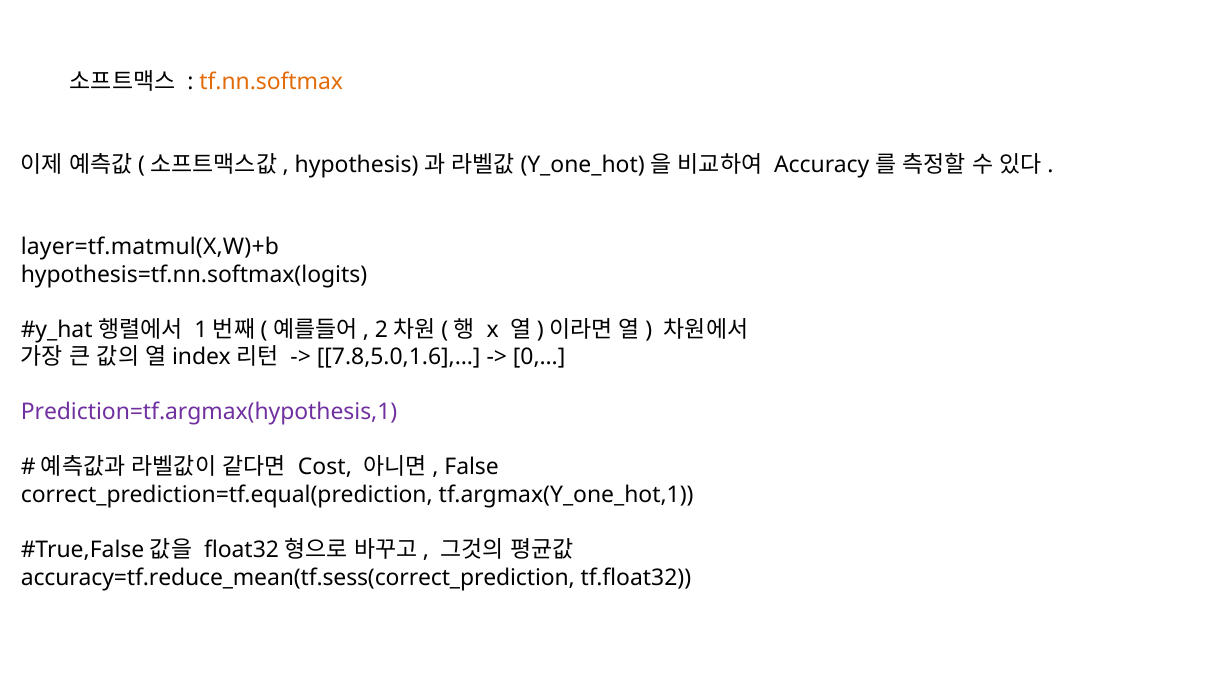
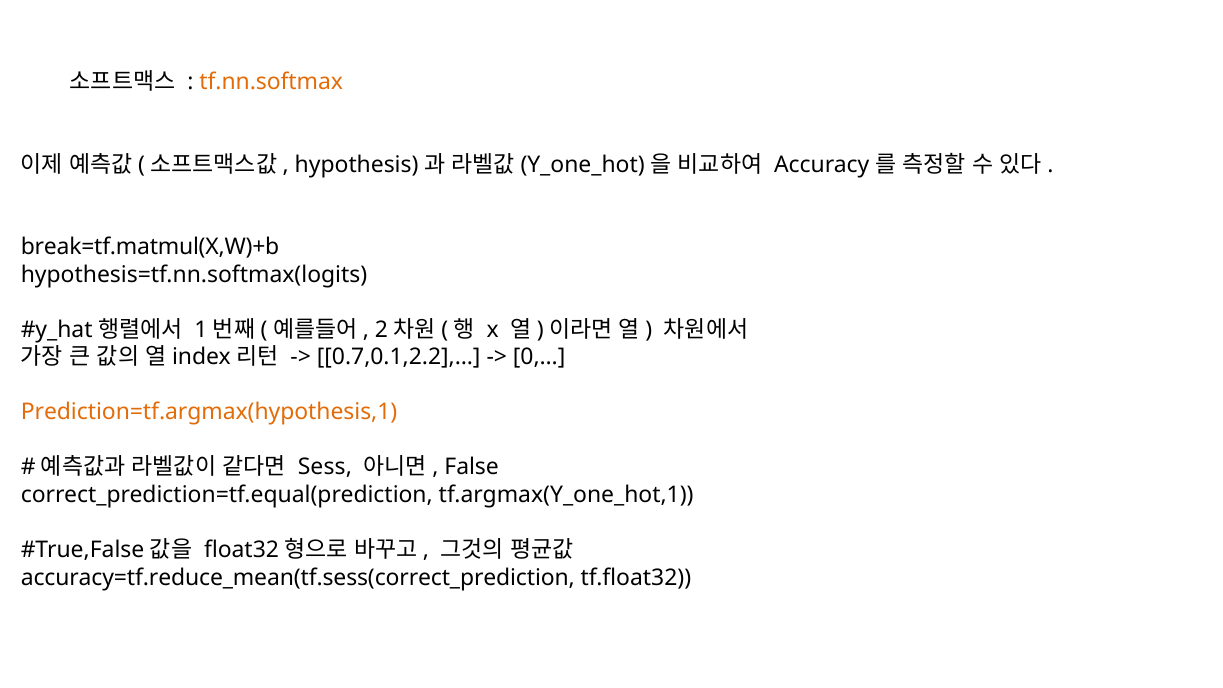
layer=tf.matmul(X,W)+b: layer=tf.matmul(X,W)+b -> break=tf.matmul(X,W)+b
7.8,5.0,1.6],…: 7.8,5.0,1.6],… -> 0.7,0.1,2.2],…
Prediction=tf.argmax(hypothesis,1 colour: purple -> orange
Cost: Cost -> Sess
